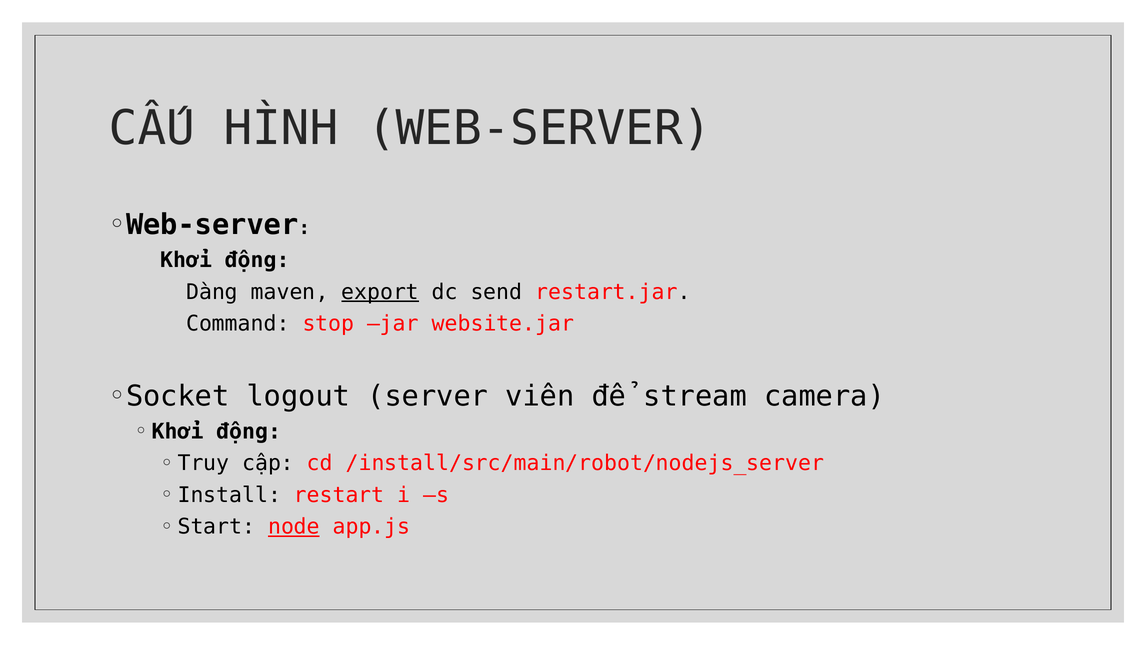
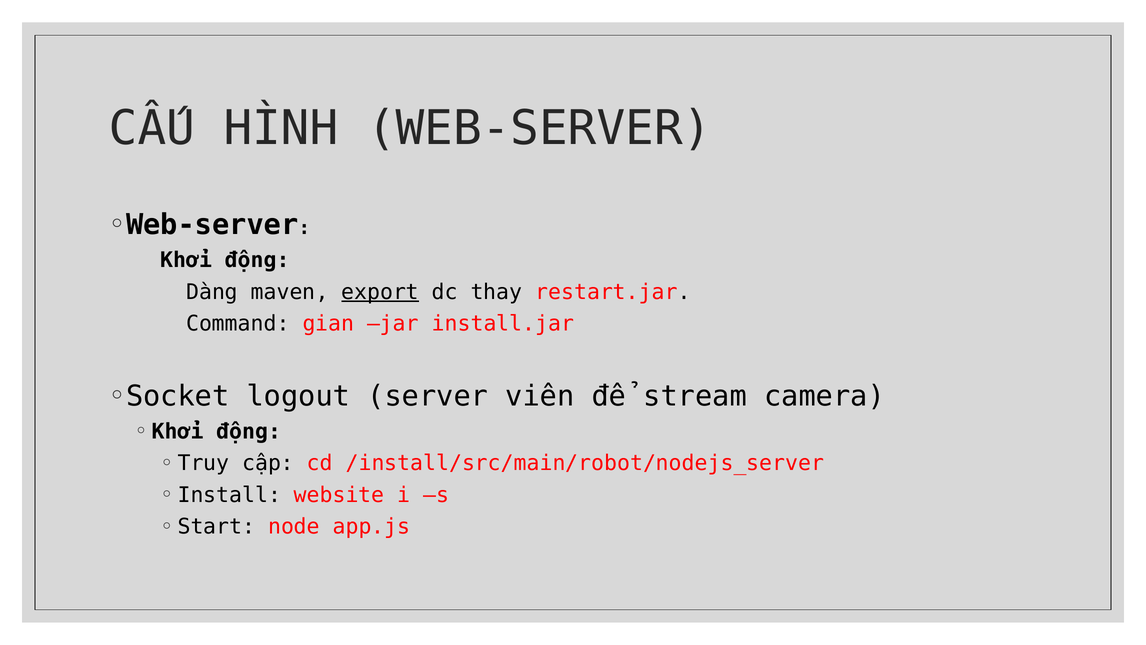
send: send -> thay
stop: stop -> gian
website.jar: website.jar -> install.jar
restart: restart -> website
node underline: present -> none
